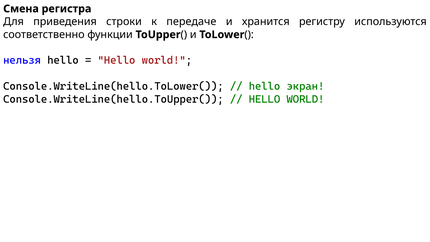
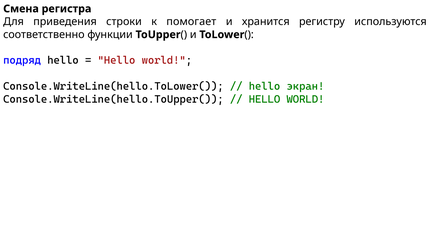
передаче: передаче -> помогает
нельзя: нельзя -> подряд
